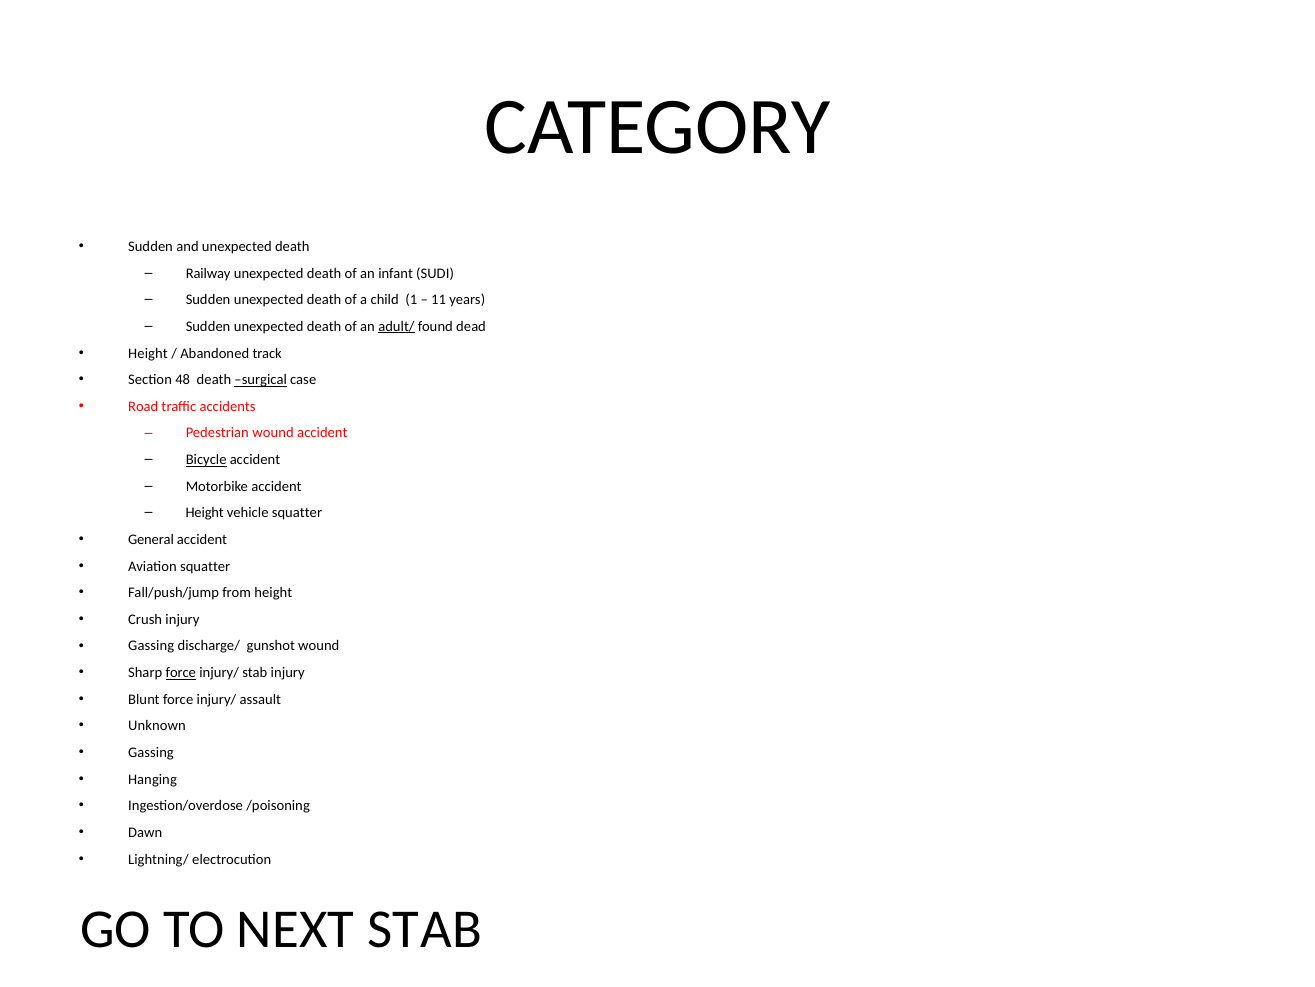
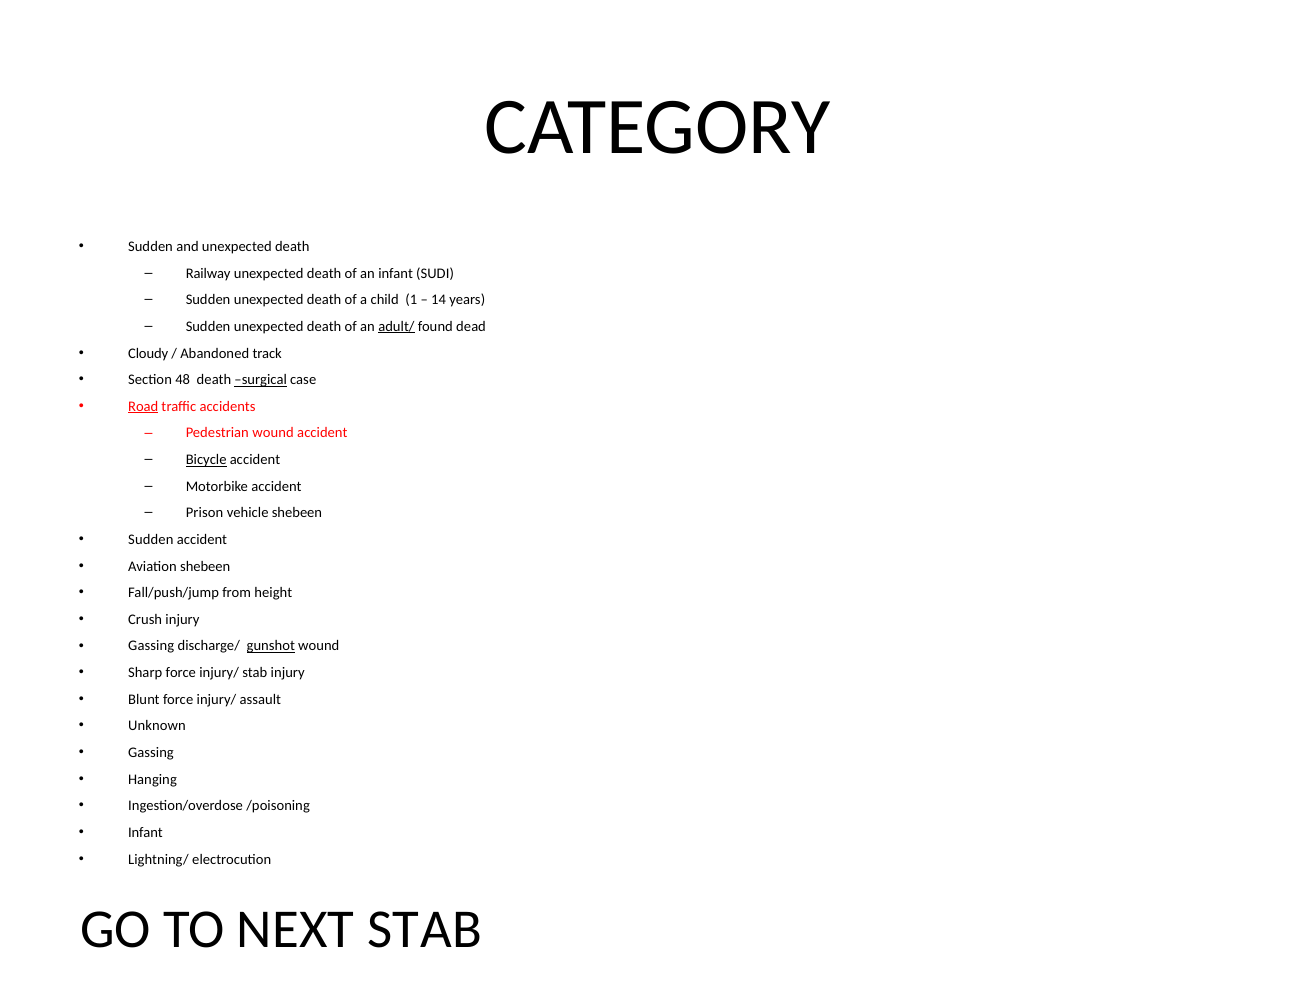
11: 11 -> 14
Height at (148, 353): Height -> Cloudy
Road underline: none -> present
Height at (205, 513): Height -> Prison
vehicle squatter: squatter -> shebeen
General at (151, 539): General -> Sudden
Aviation squatter: squatter -> shebeen
gunshot underline: none -> present
force at (181, 672) underline: present -> none
Dawn at (145, 832): Dawn -> Infant
